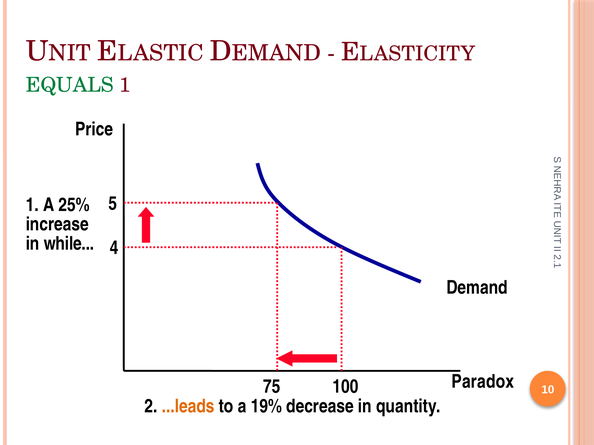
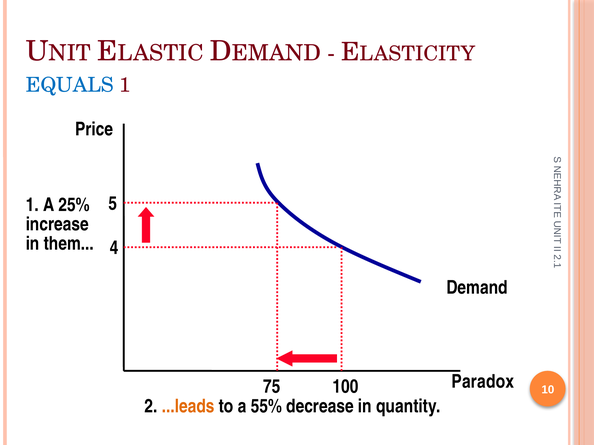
EQUALS colour: green -> blue
while: while -> them
19%: 19% -> 55%
